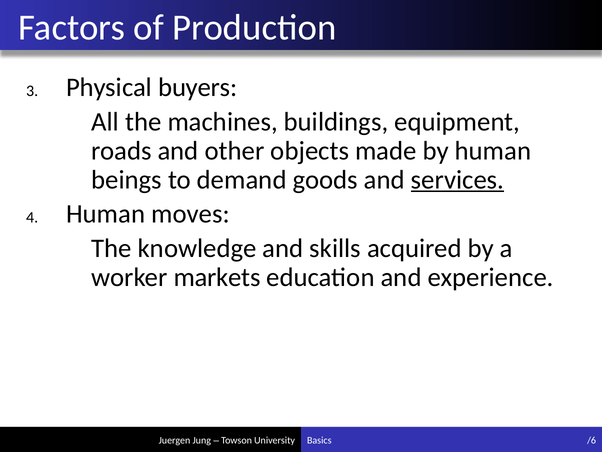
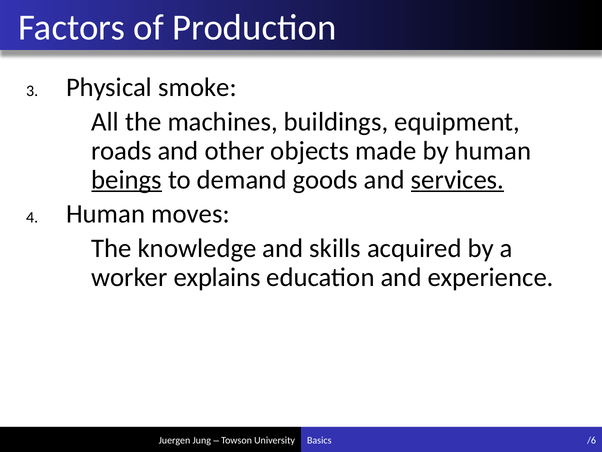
buyers: buyers -> smoke
beings underline: none -> present
markets: markets -> explains
